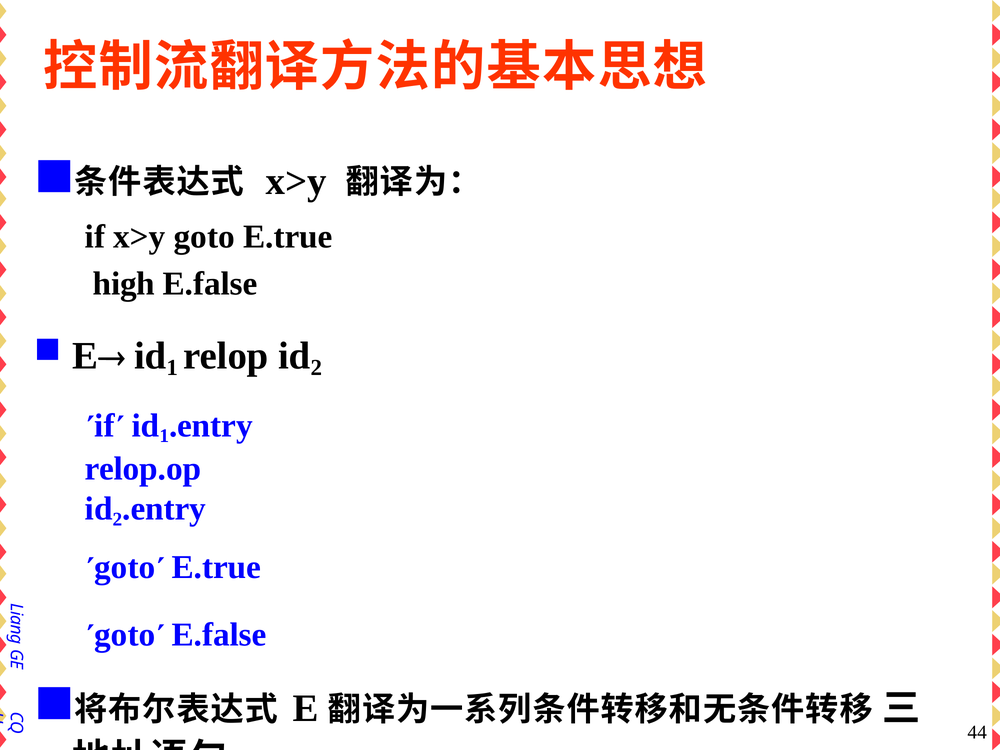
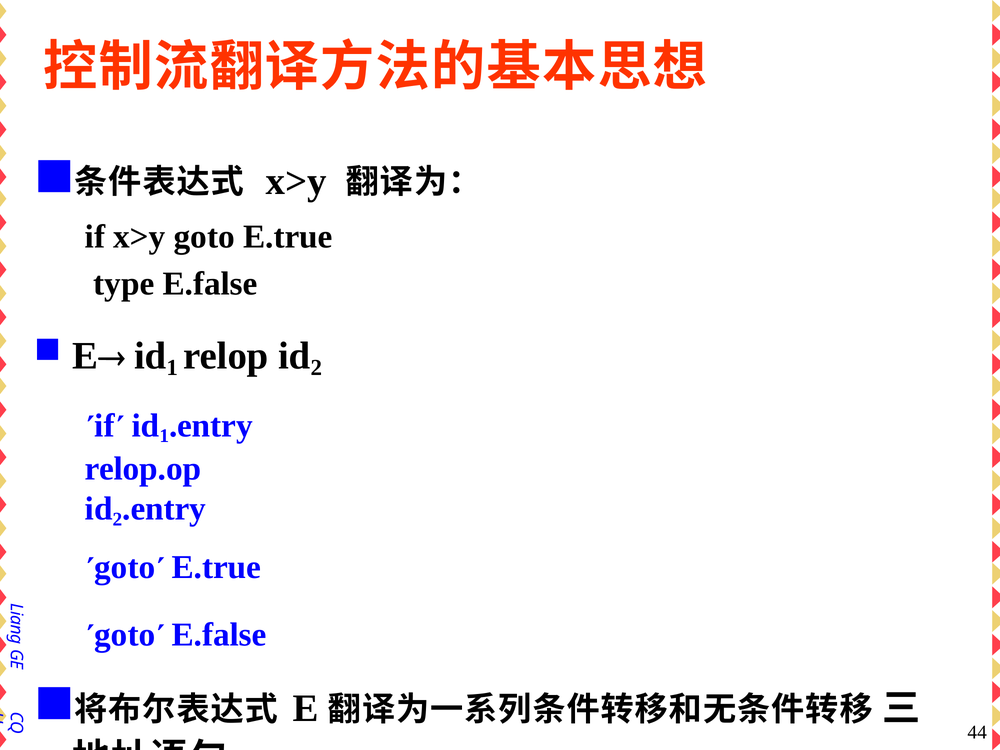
high: high -> type
